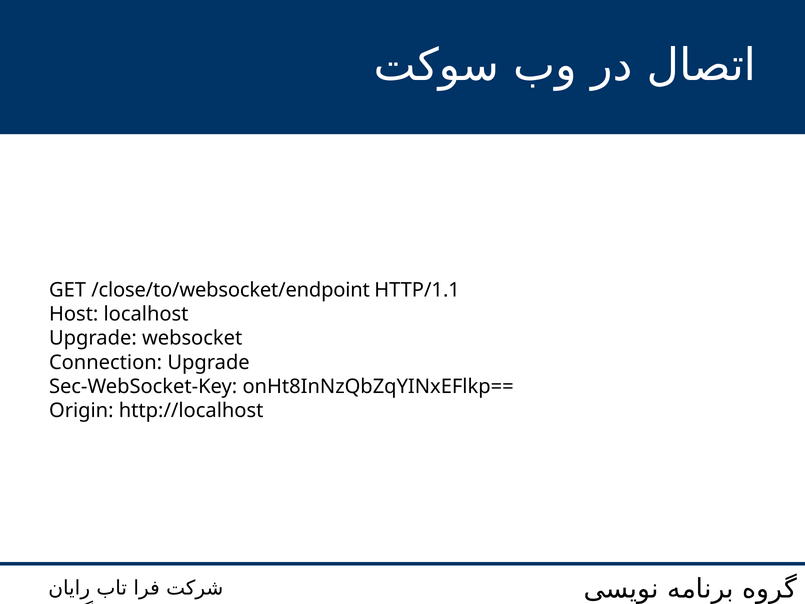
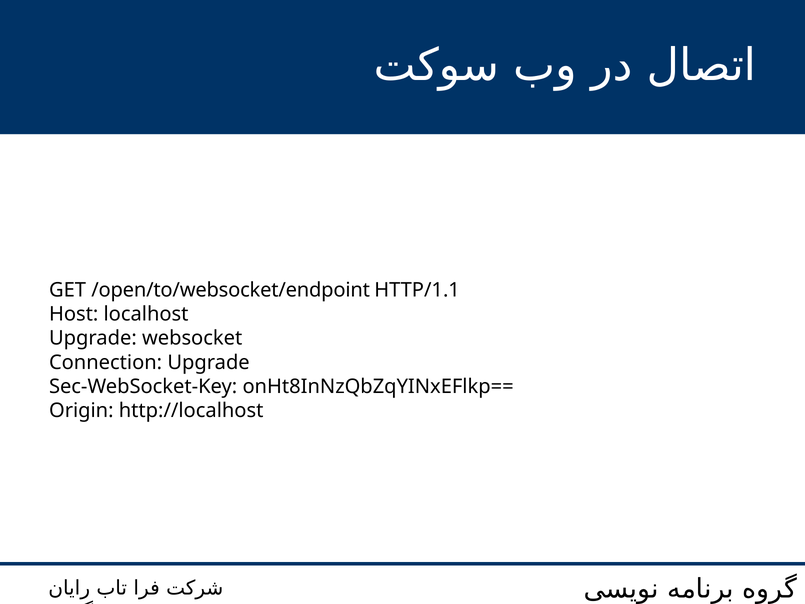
/close/to/websocket/endpoint: /close/to/websocket/endpoint -> /open/to/websocket/endpoint
